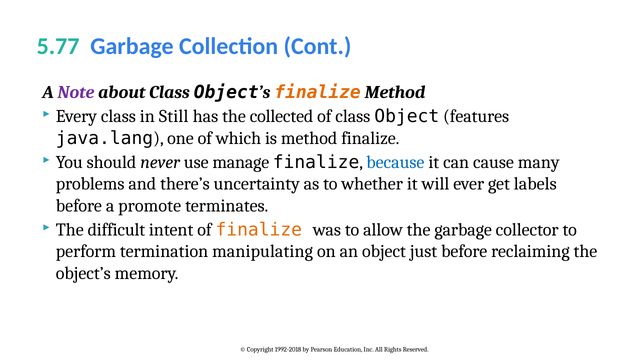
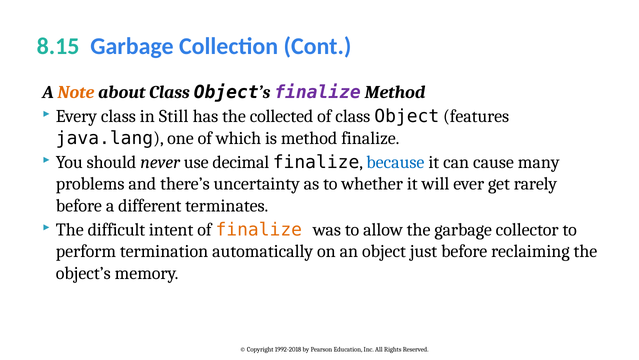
5.77: 5.77 -> 8.15
Note colour: purple -> orange
finalize at (318, 92) colour: orange -> purple
manage: manage -> decimal
labels: labels -> rarely
promote: promote -> different
manipulating: manipulating -> automatically
